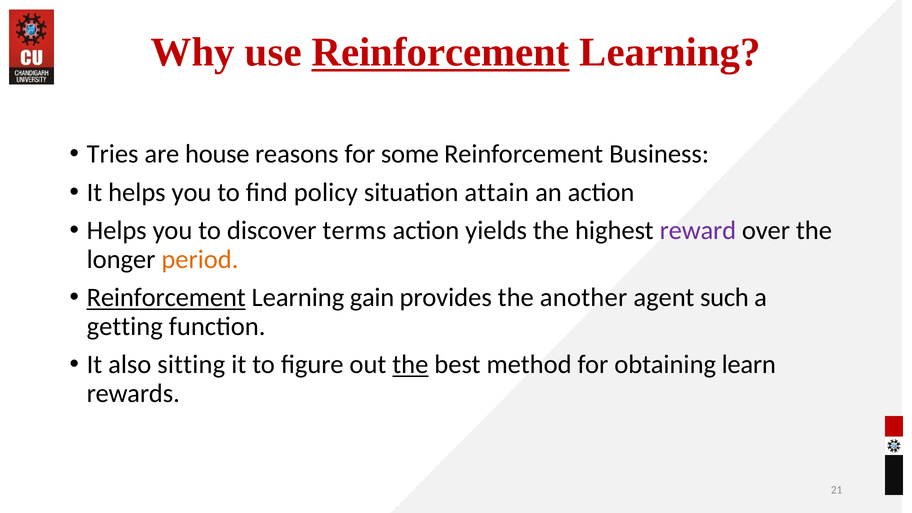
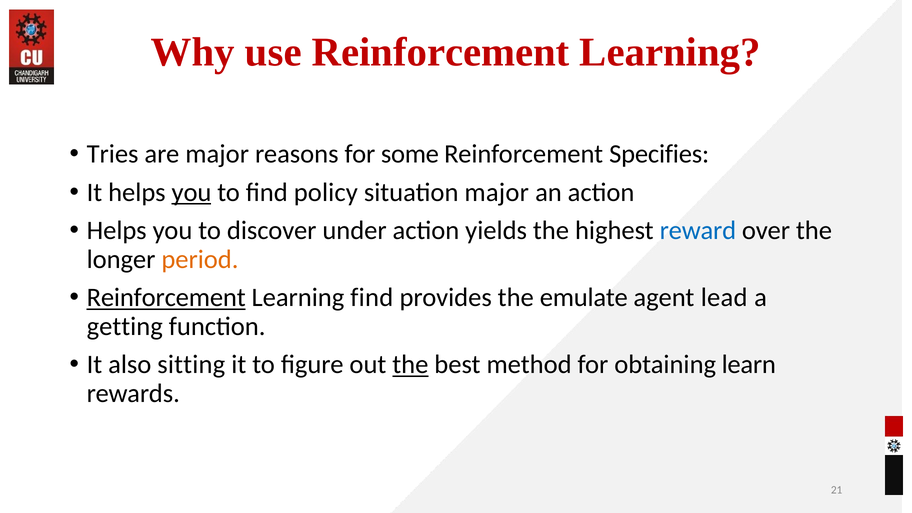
Reinforcement at (441, 52) underline: present -> none
are house: house -> major
Business: Business -> Specifies
you at (191, 192) underline: none -> present
situation attain: attain -> major
terms: terms -> under
reward colour: purple -> blue
Learning gain: gain -> find
another: another -> emulate
such: such -> lead
